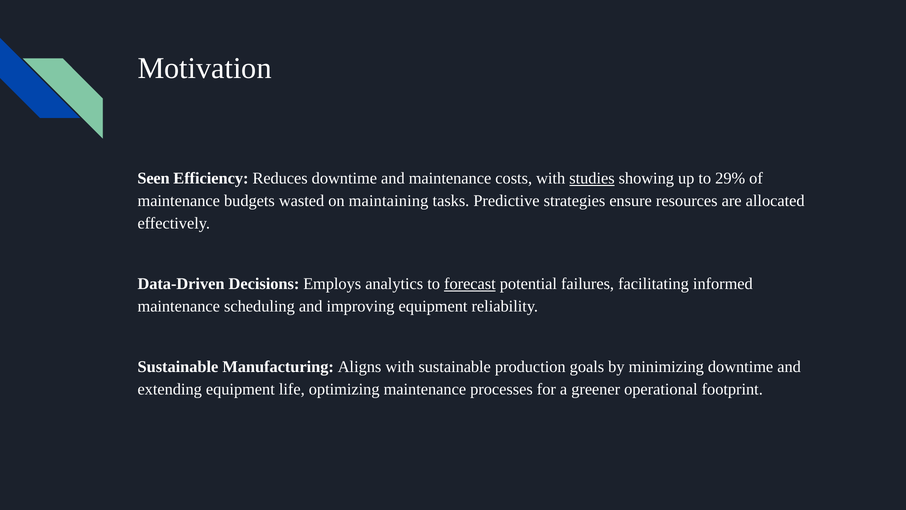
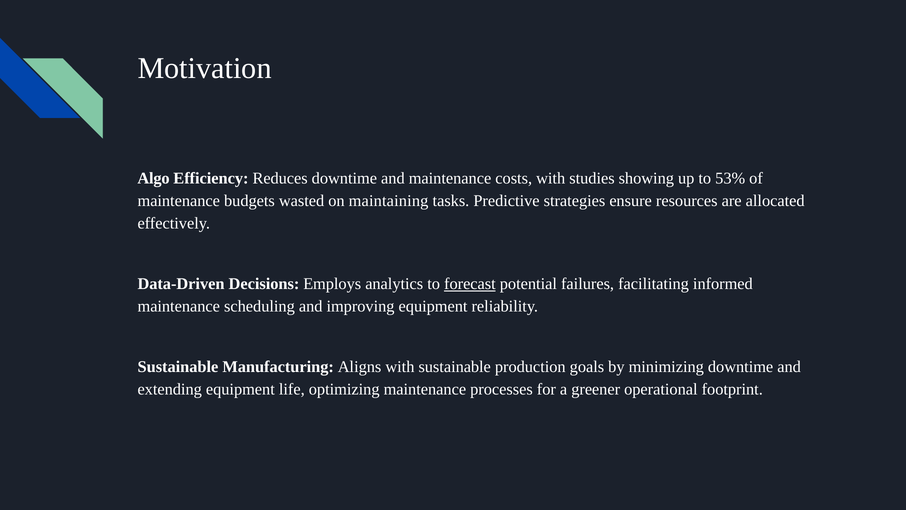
Seen: Seen -> Algo
studies underline: present -> none
29%: 29% -> 53%
